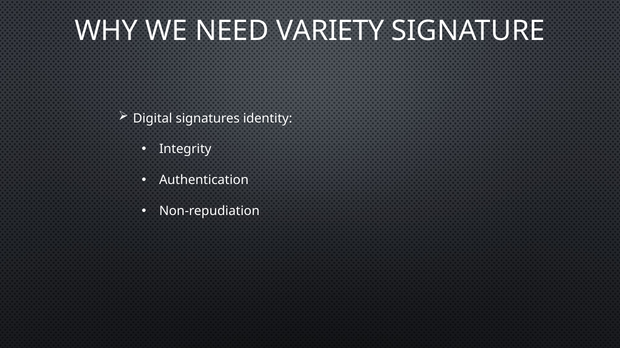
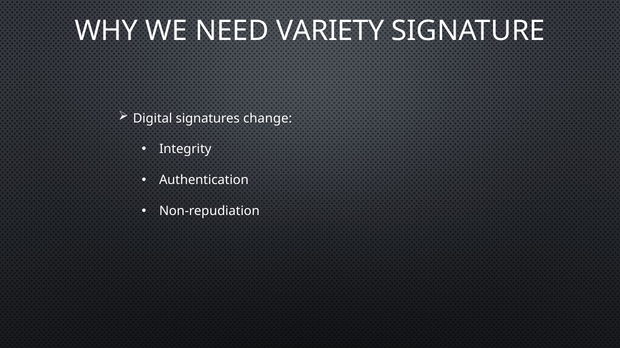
identity: identity -> change
